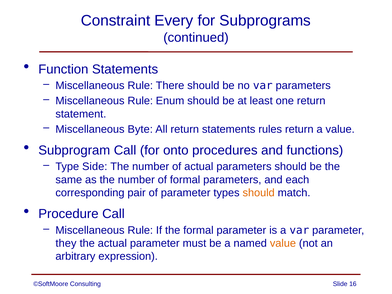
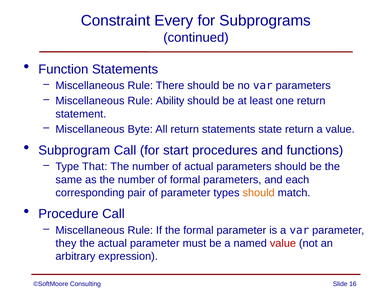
Enum: Enum -> Ability
rules: rules -> state
onto: onto -> start
Side: Side -> That
value at (283, 243) colour: orange -> red
